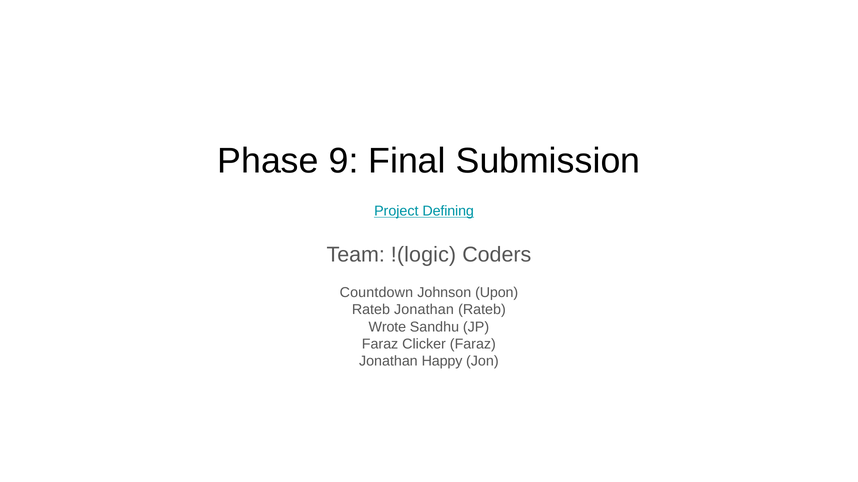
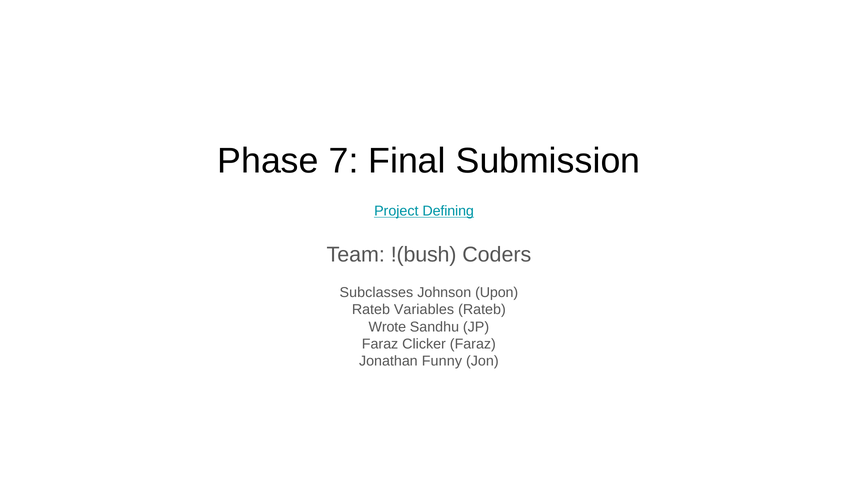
9: 9 -> 7
!(logic: !(logic -> !(bush
Countdown: Countdown -> Subclasses
Rateb Jonathan: Jonathan -> Variables
Happy: Happy -> Funny
